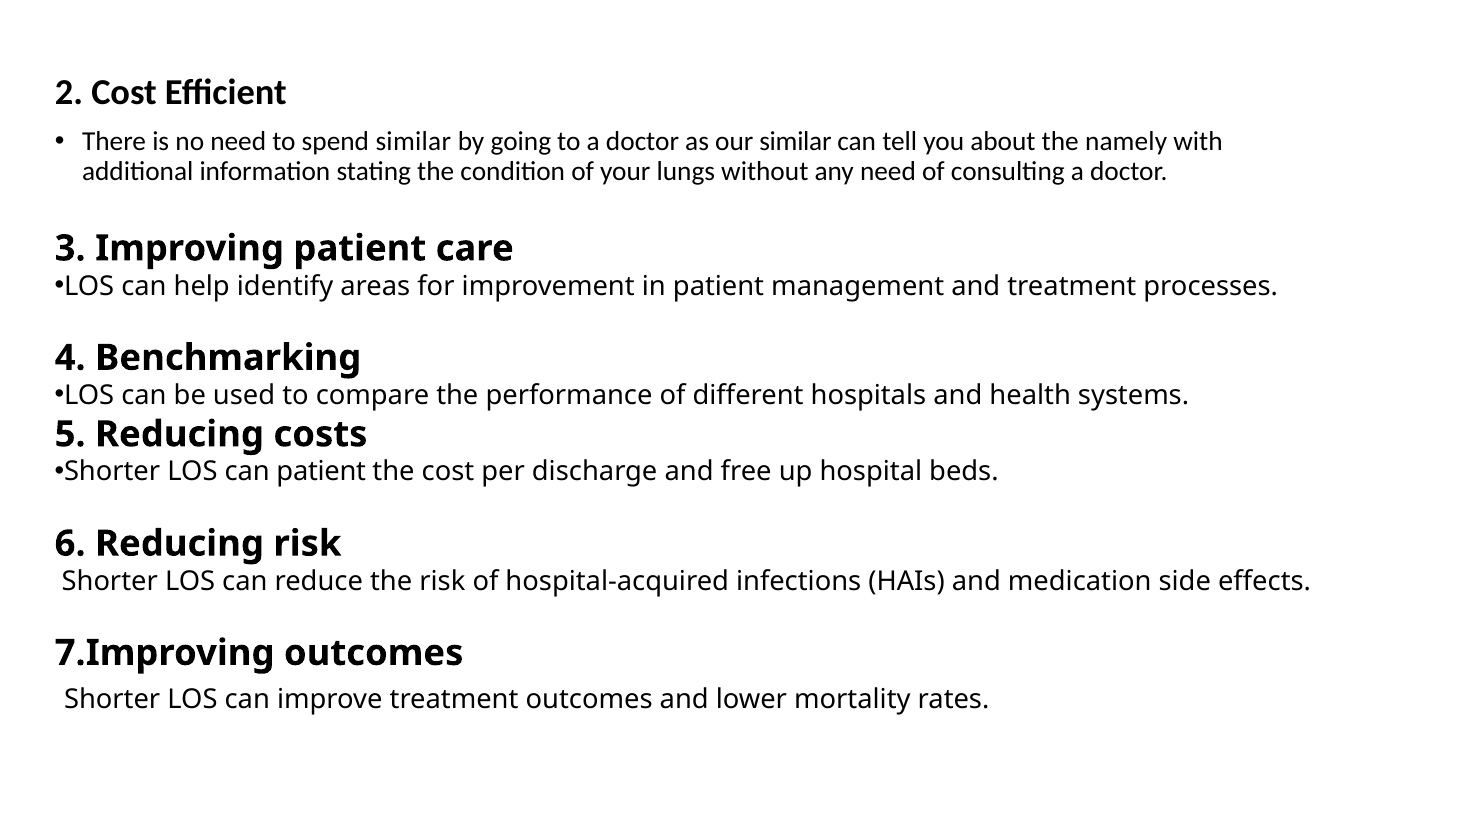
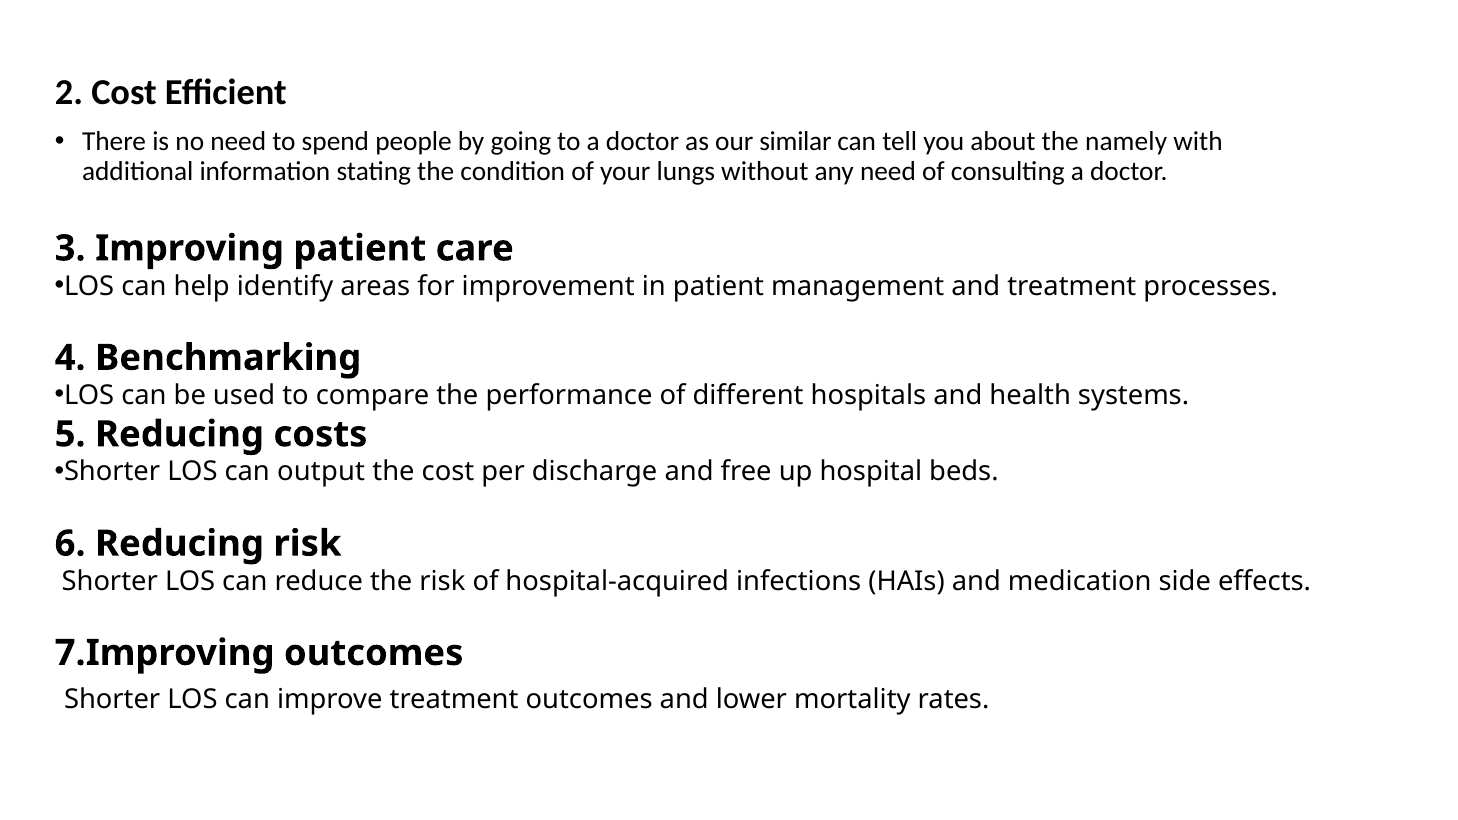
spend similar: similar -> people
can patient: patient -> output
